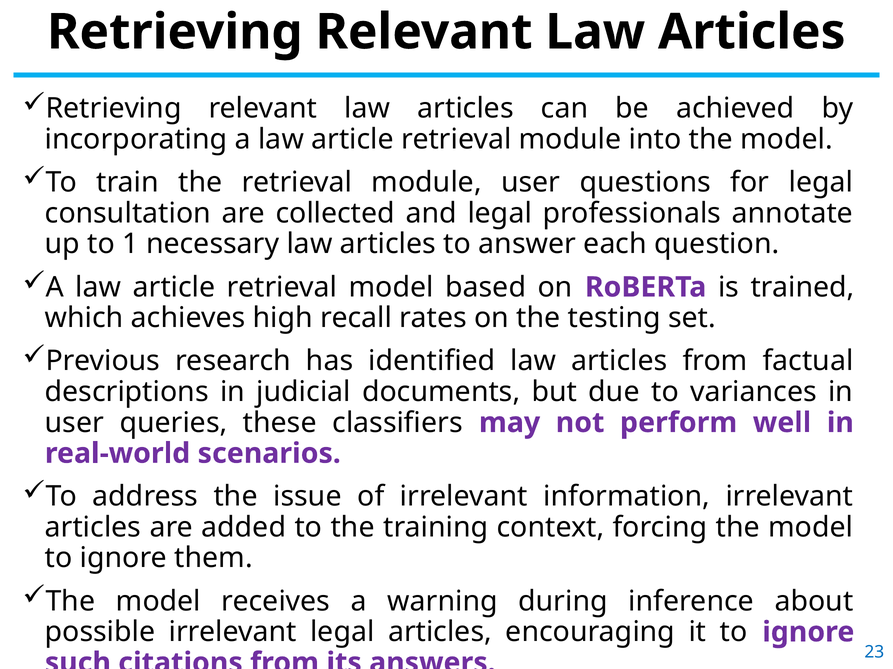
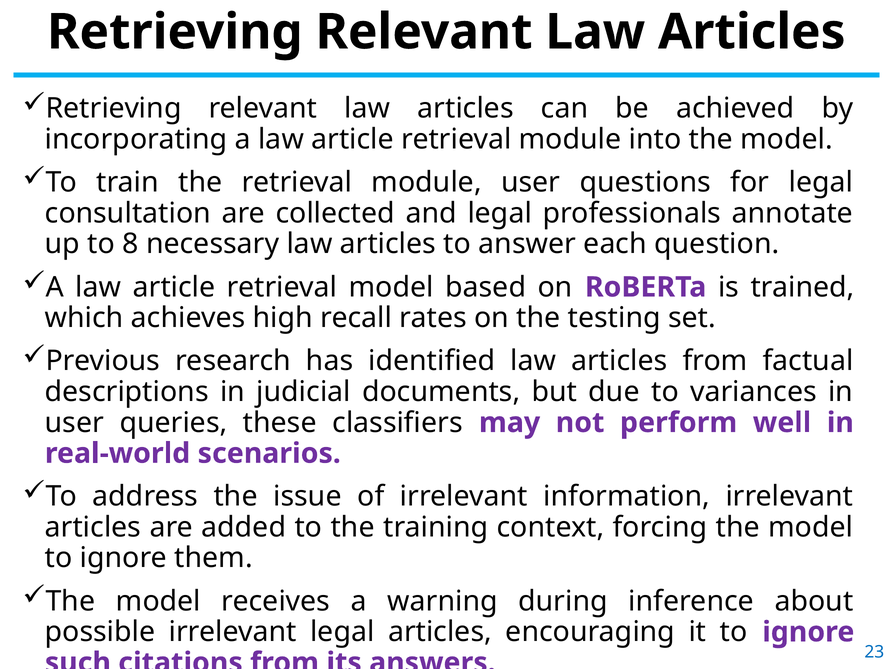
1: 1 -> 8
